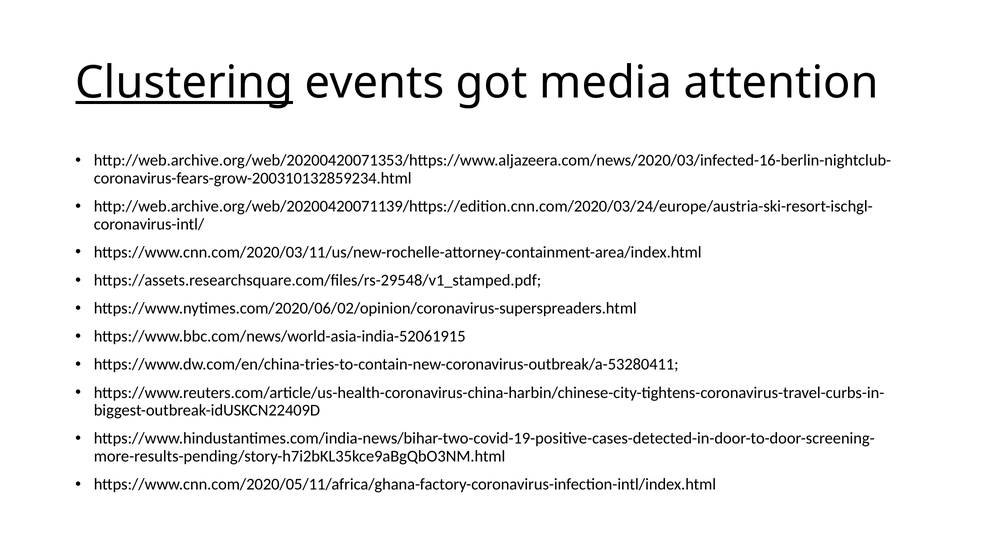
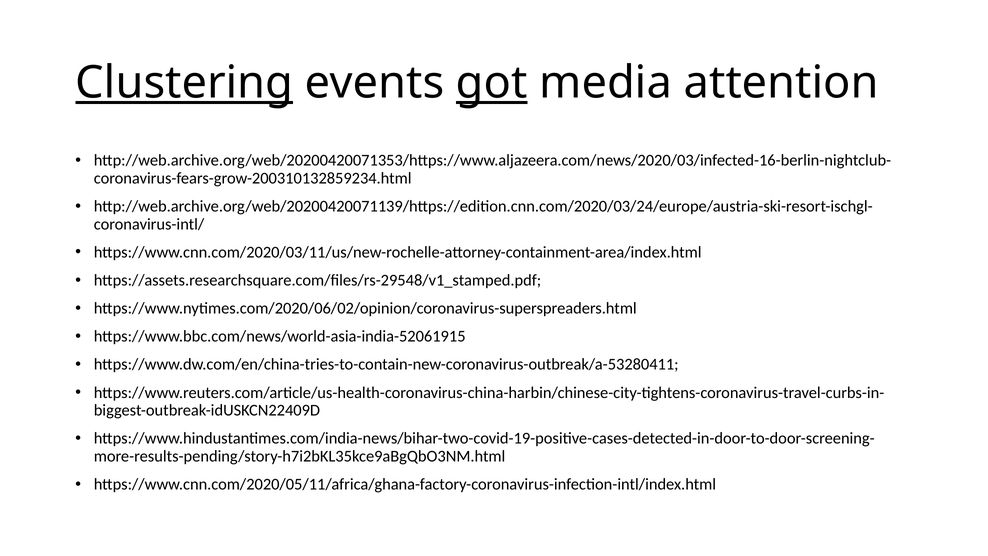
got underline: none -> present
